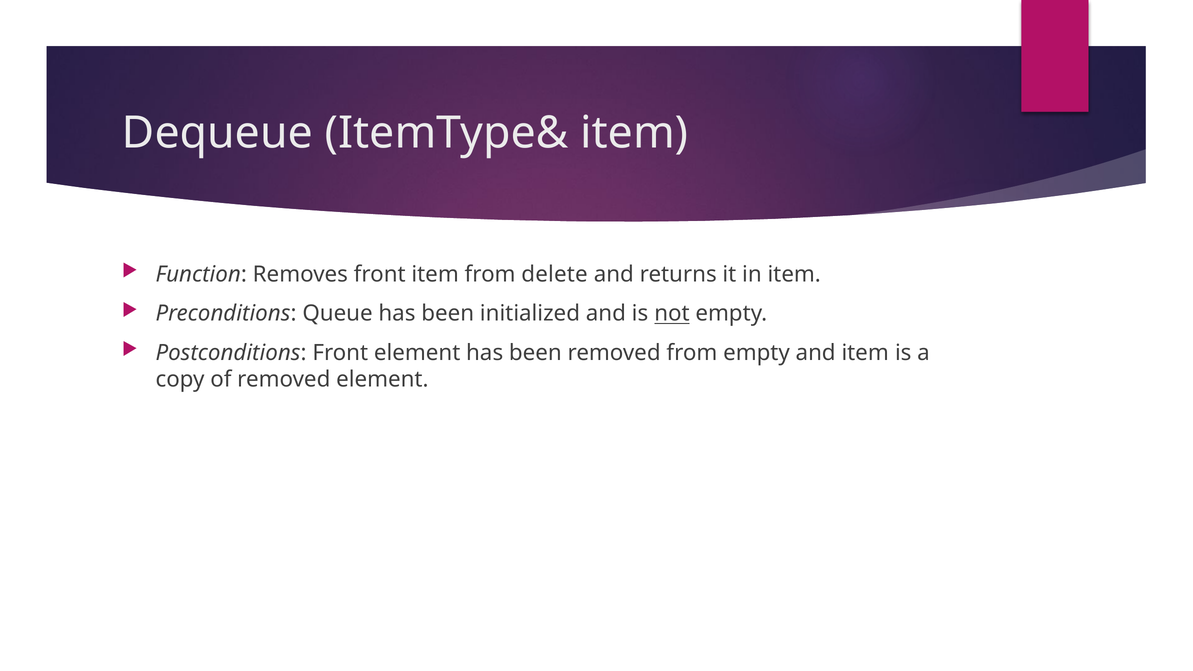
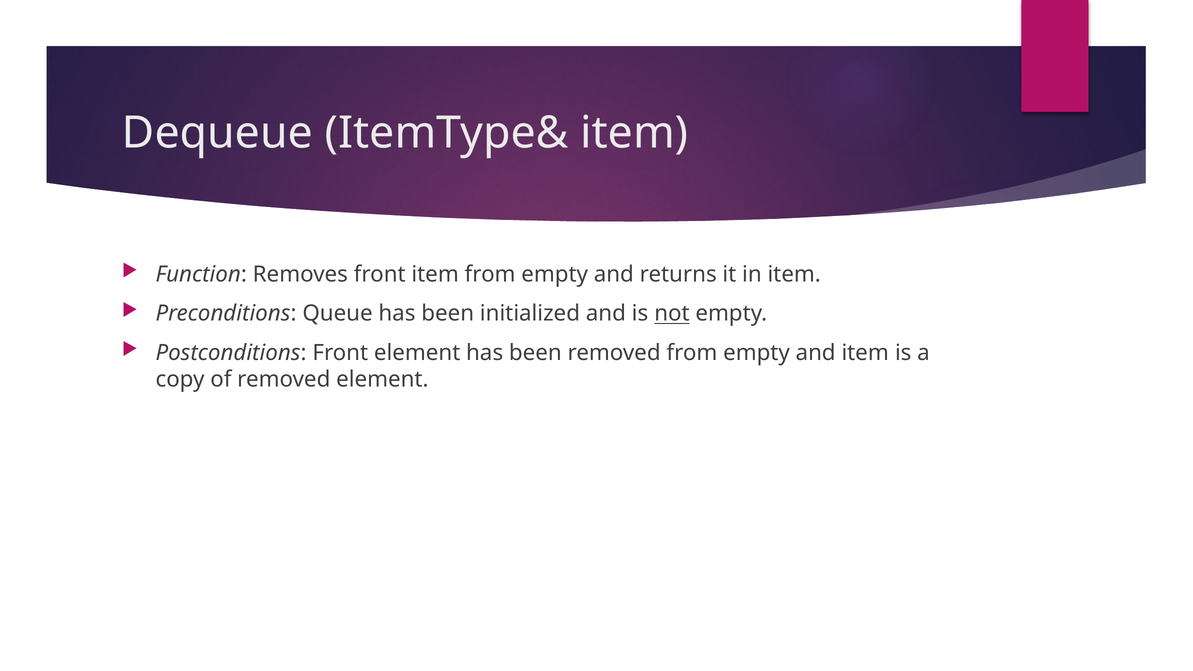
item from delete: delete -> empty
